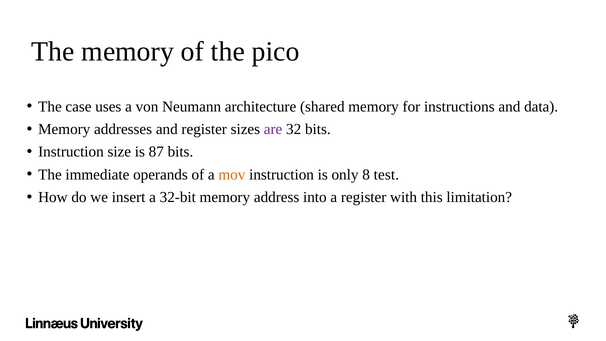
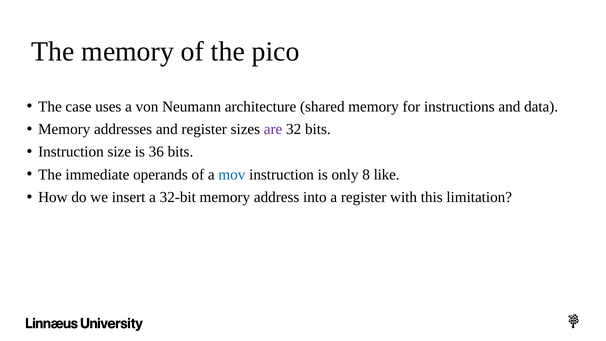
87: 87 -> 36
mov colour: orange -> blue
test: test -> like
